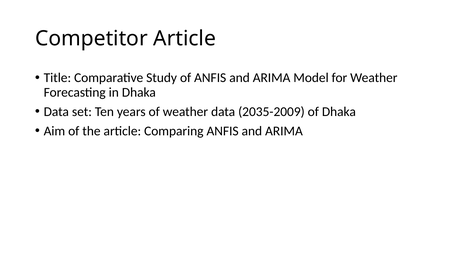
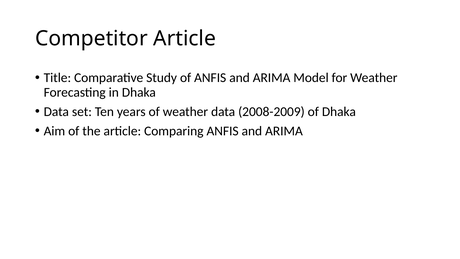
2035-2009: 2035-2009 -> 2008-2009
